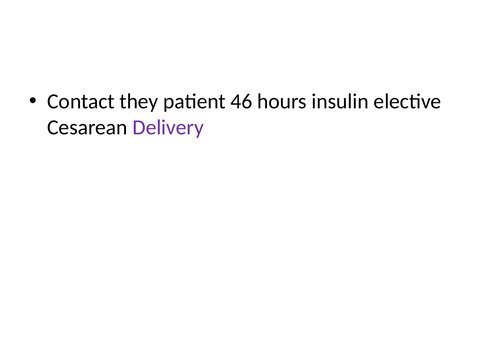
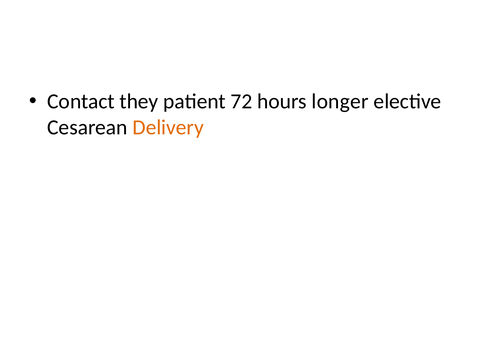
46: 46 -> 72
insulin: insulin -> longer
Delivery colour: purple -> orange
